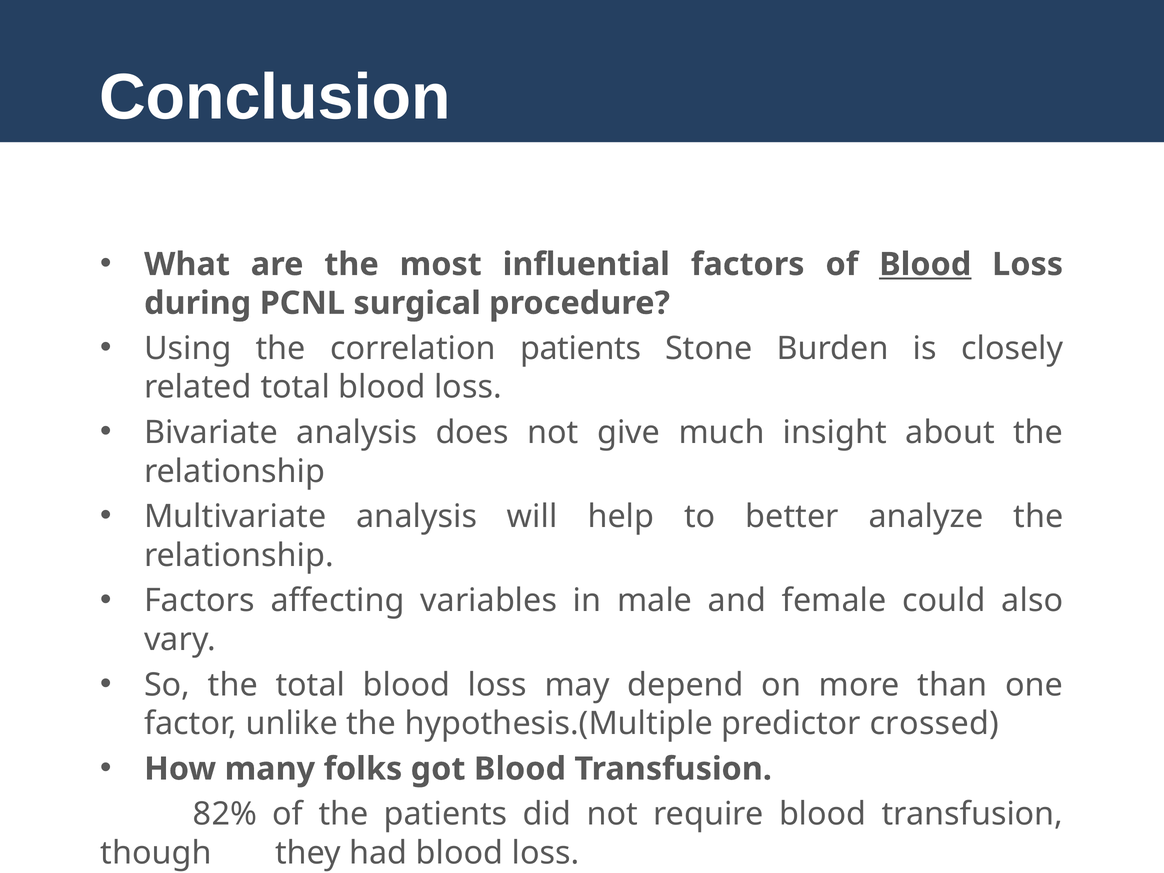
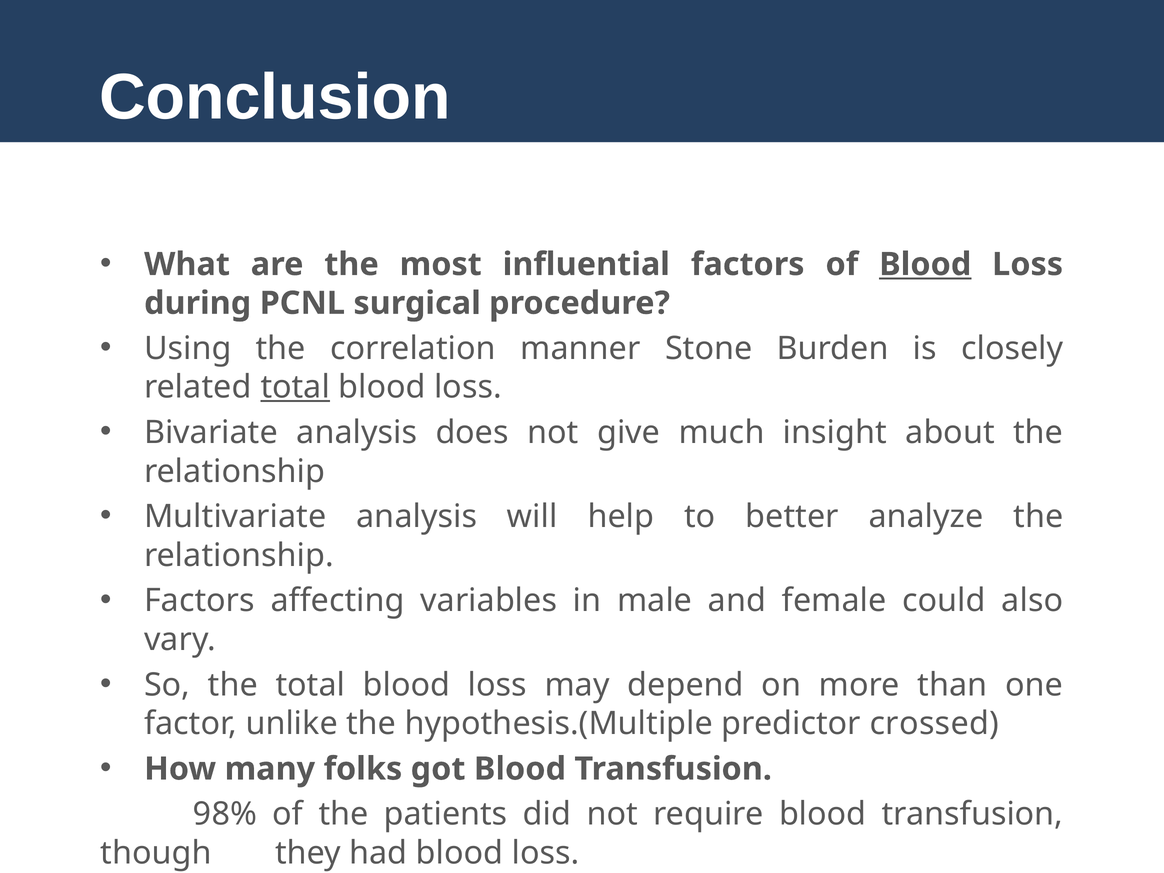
correlation patients: patients -> manner
total at (295, 387) underline: none -> present
82%: 82% -> 98%
